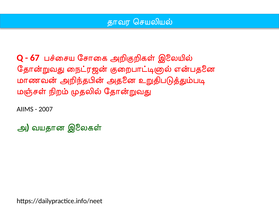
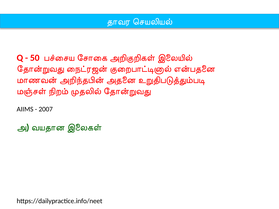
67: 67 -> 50
